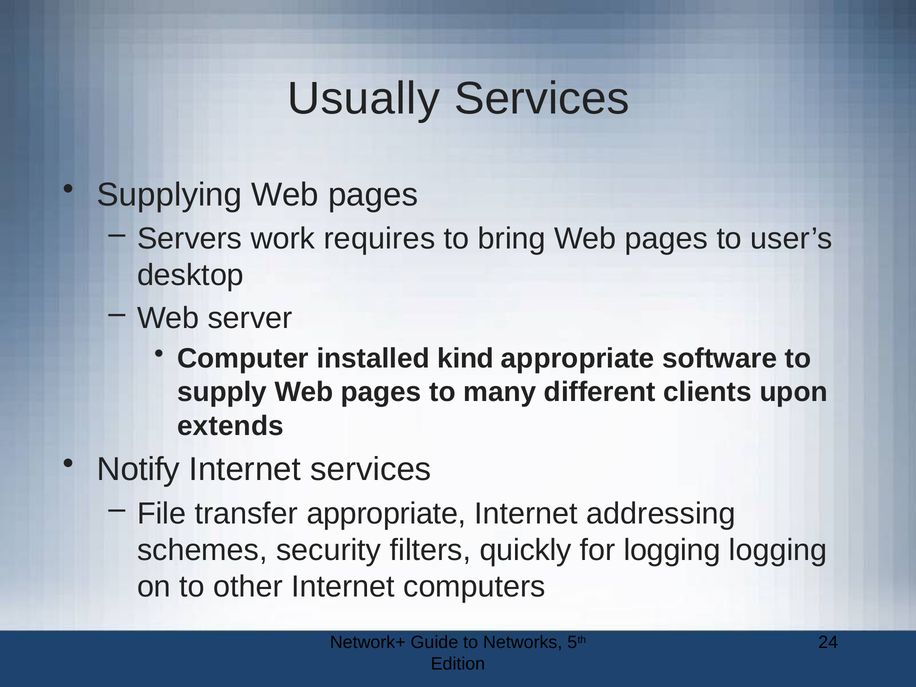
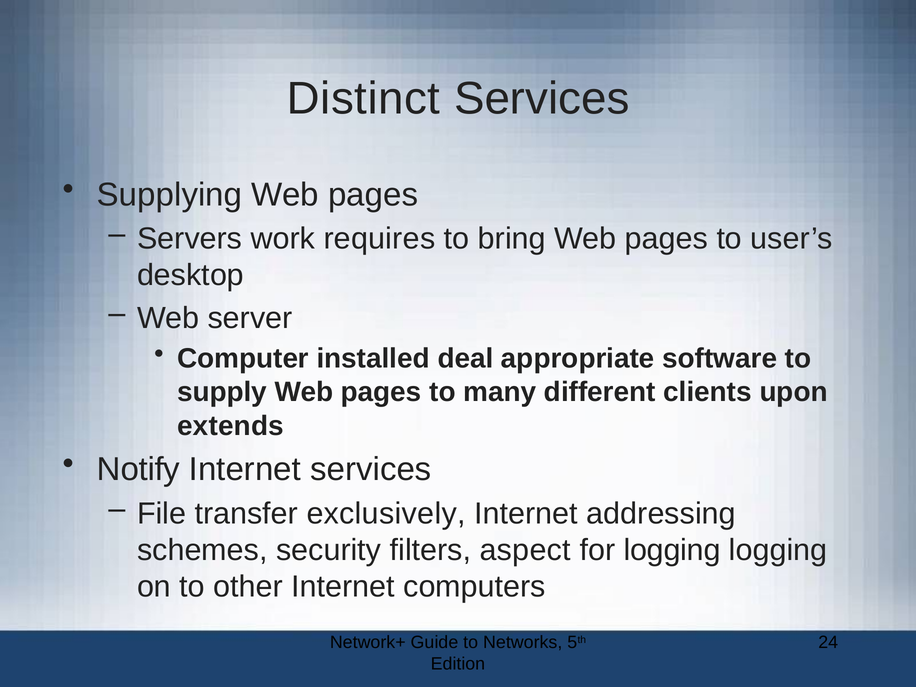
Usually: Usually -> Distinct
kind: kind -> deal
transfer appropriate: appropriate -> exclusively
quickly: quickly -> aspect
